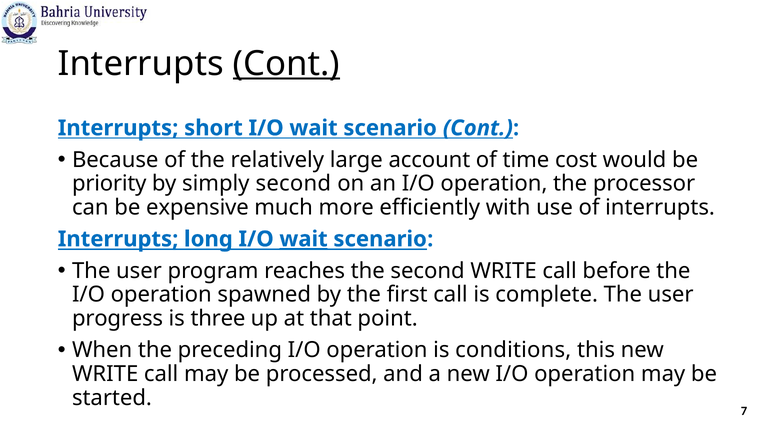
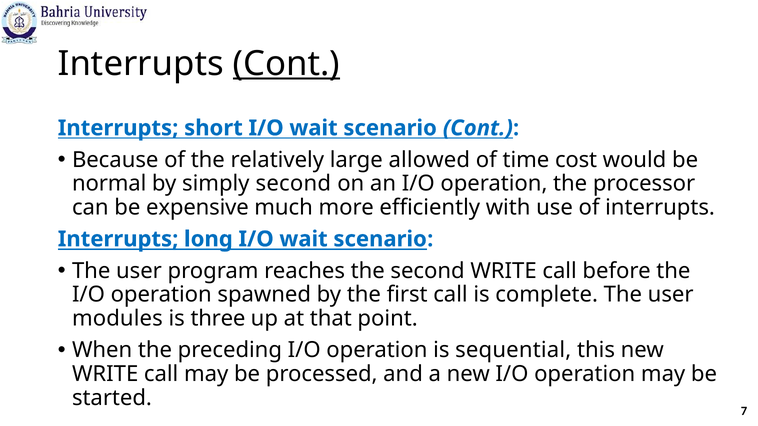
account: account -> allowed
priority: priority -> normal
wait at (304, 239) underline: present -> none
progress: progress -> modules
conditions: conditions -> sequential
